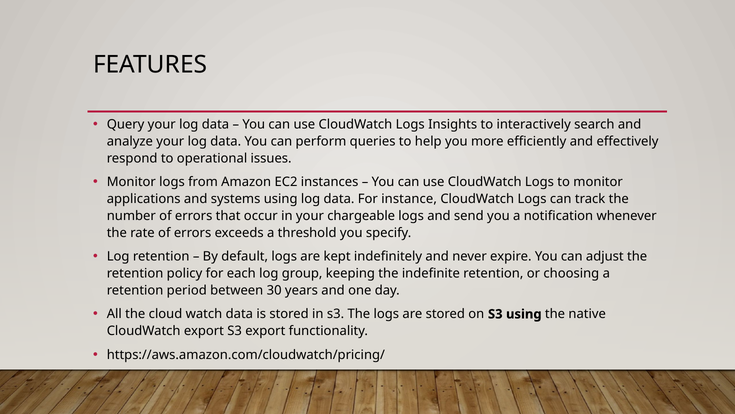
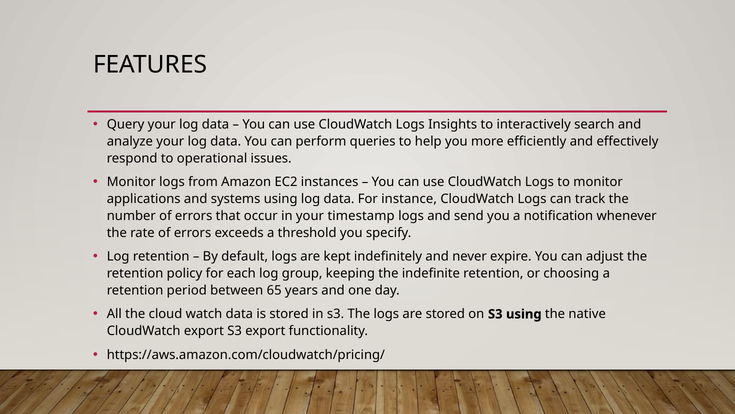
chargeable: chargeable -> timestamp
30: 30 -> 65
